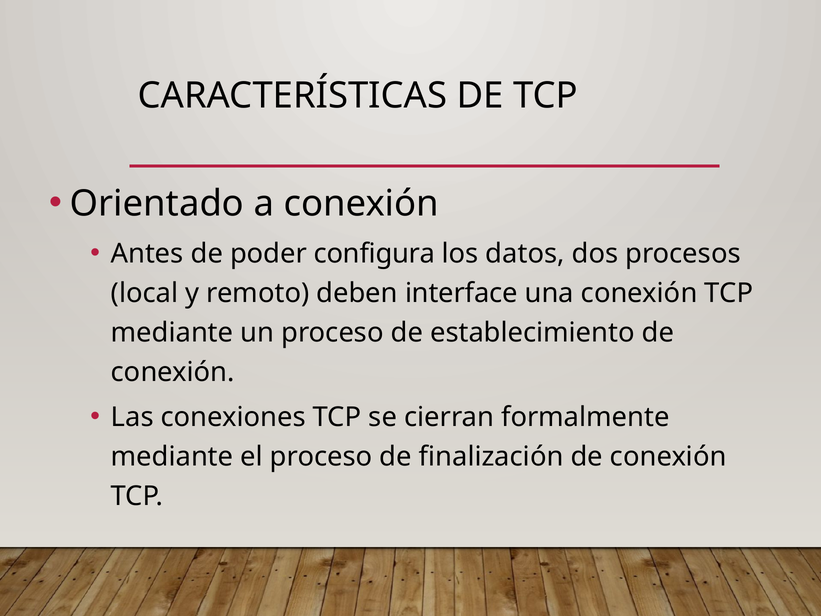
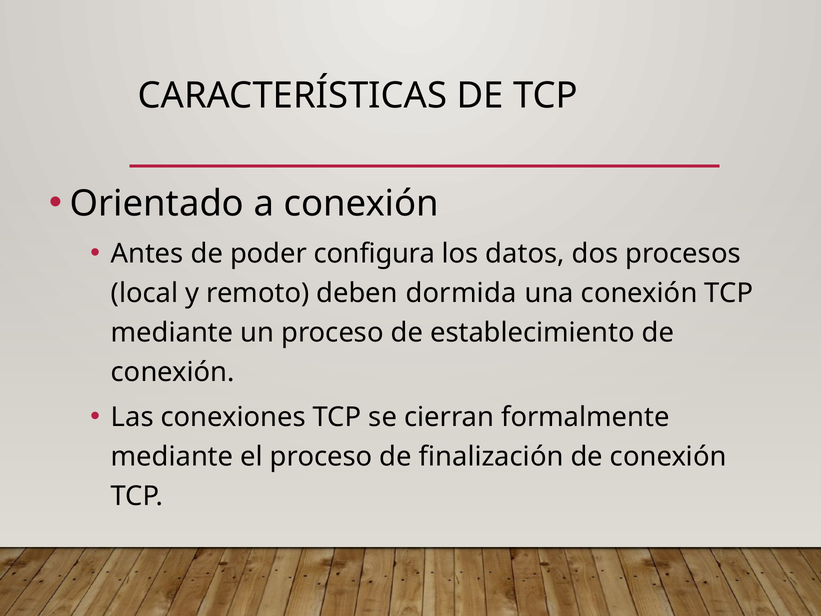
interface: interface -> dormida
